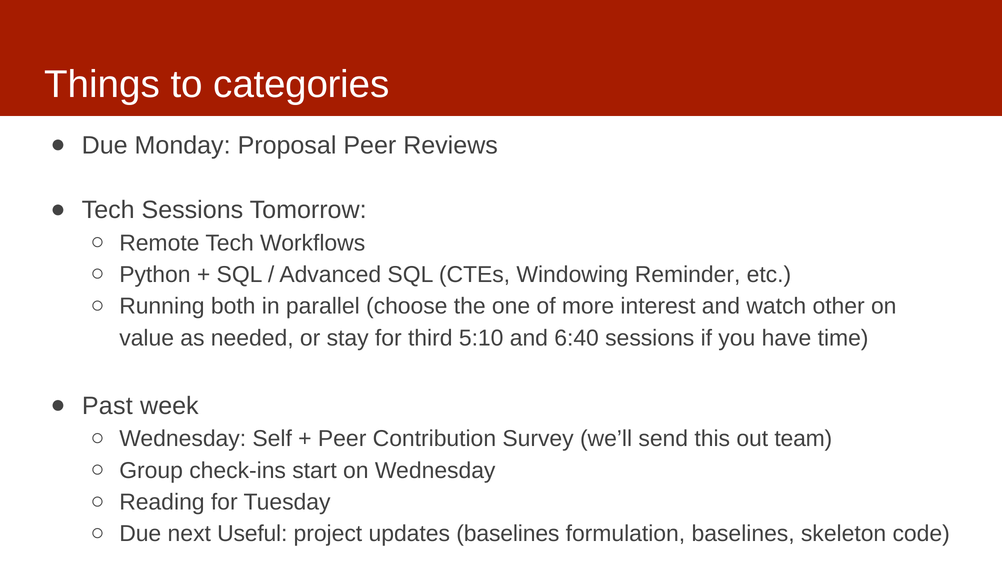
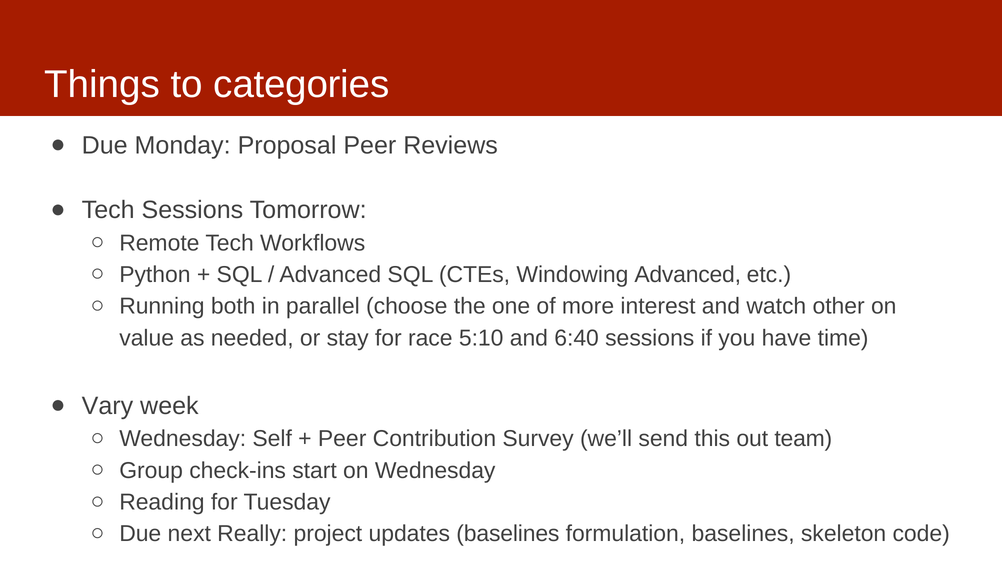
Windowing Reminder: Reminder -> Advanced
third: third -> race
Past: Past -> Vary
Useful: Useful -> Really
